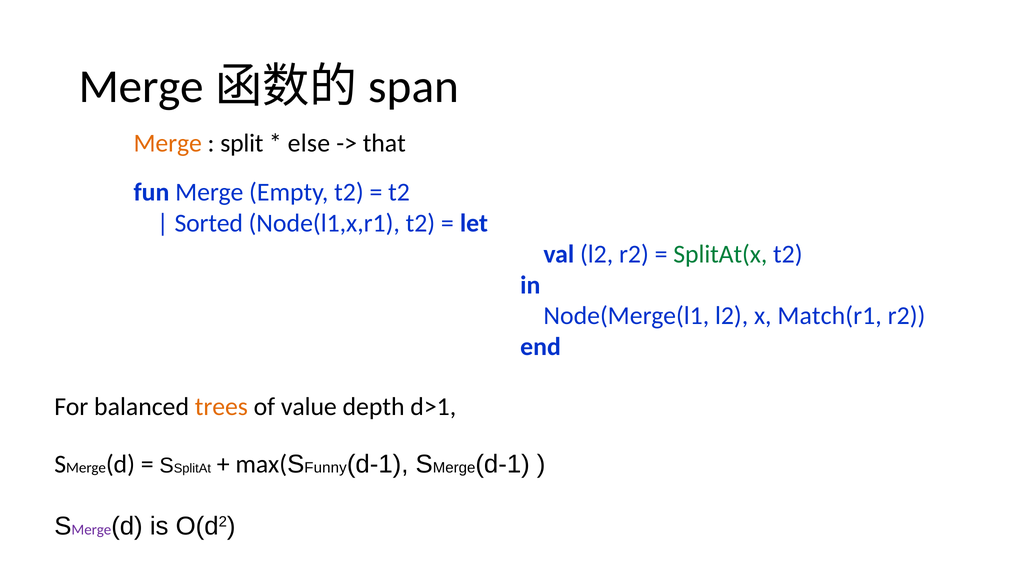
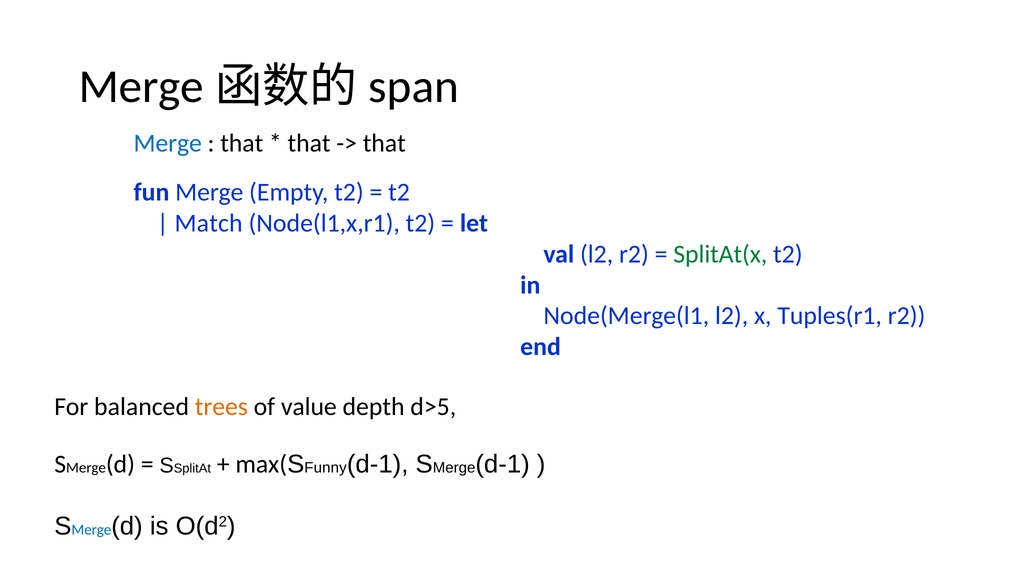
Merge at (168, 143) colour: orange -> blue
split at (242, 143): split -> that
else at (309, 143): else -> that
Sorted: Sorted -> Match
Match(r1: Match(r1 -> Tuples(r1
d>1: d>1 -> d>5
Merge at (91, 530) colour: purple -> blue
